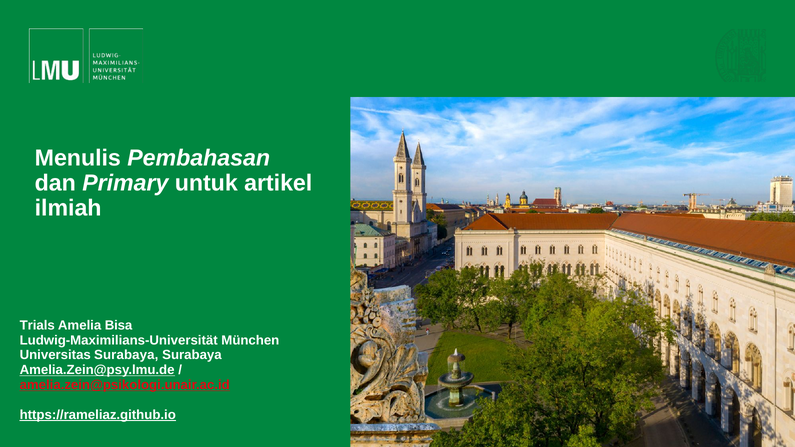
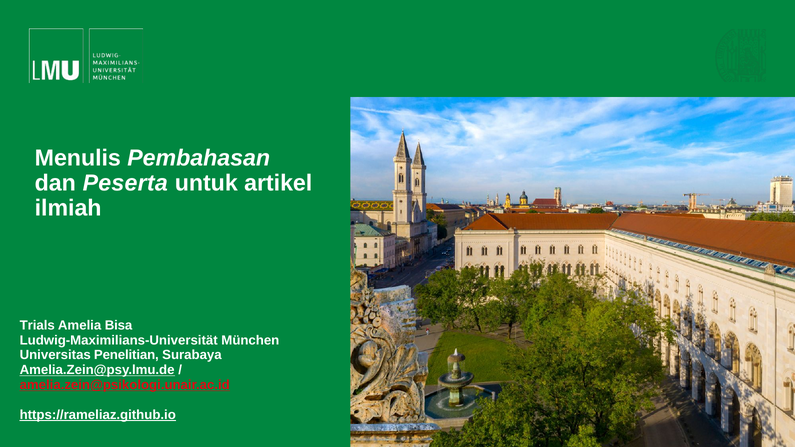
Primary: Primary -> Peserta
Universitas Surabaya: Surabaya -> Penelitian
